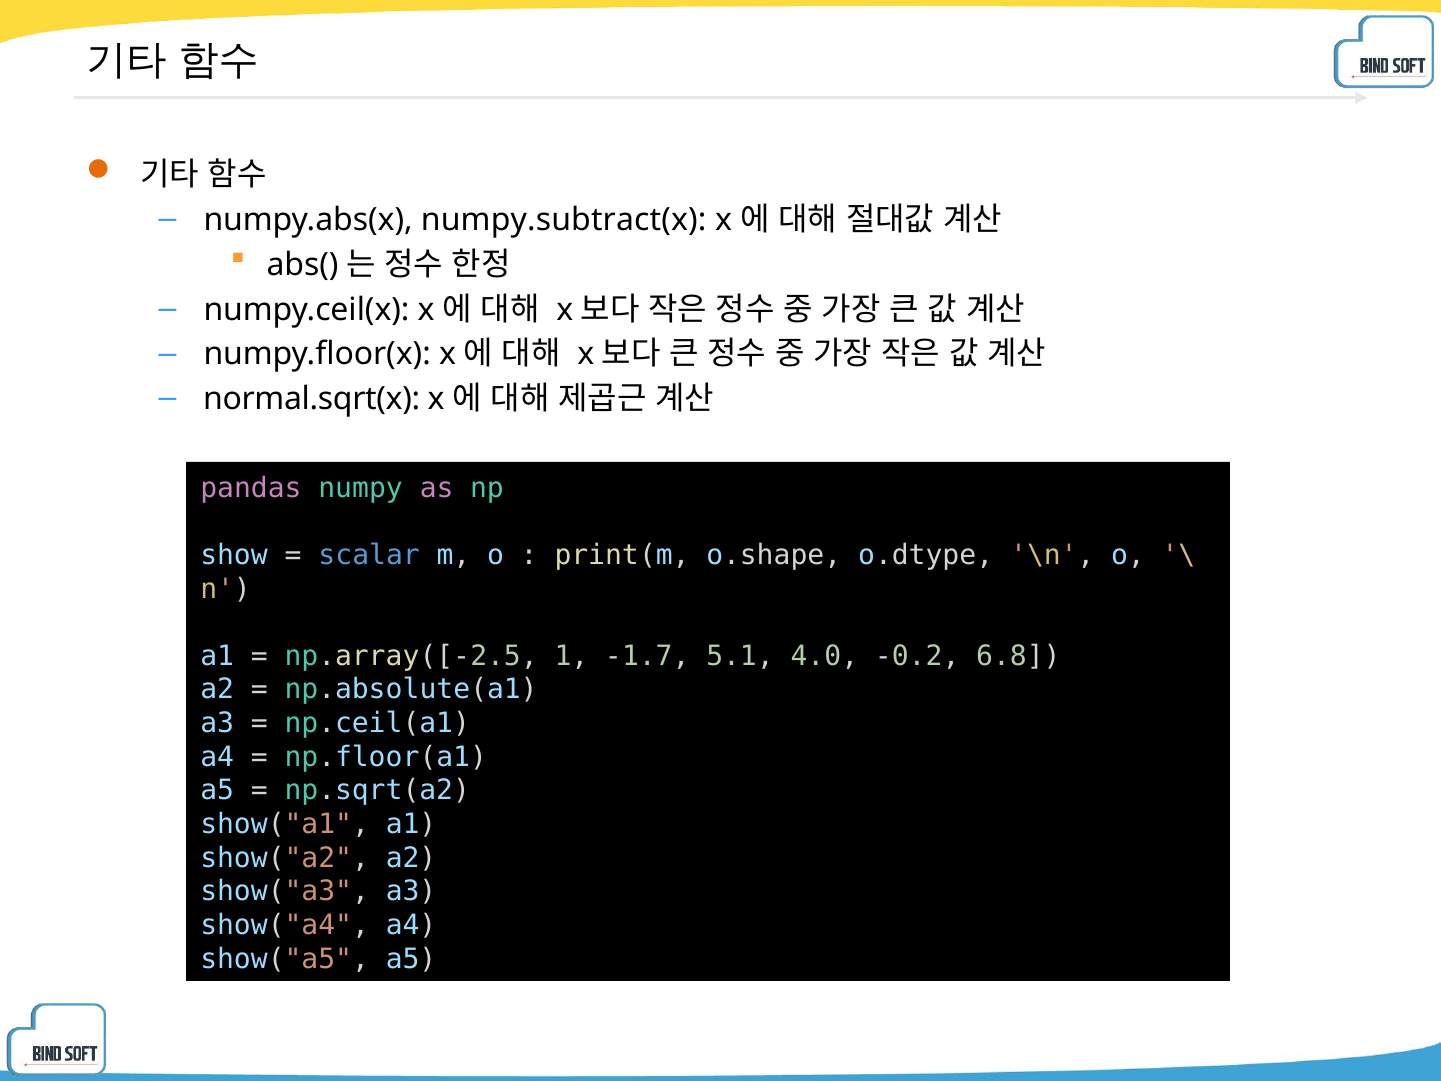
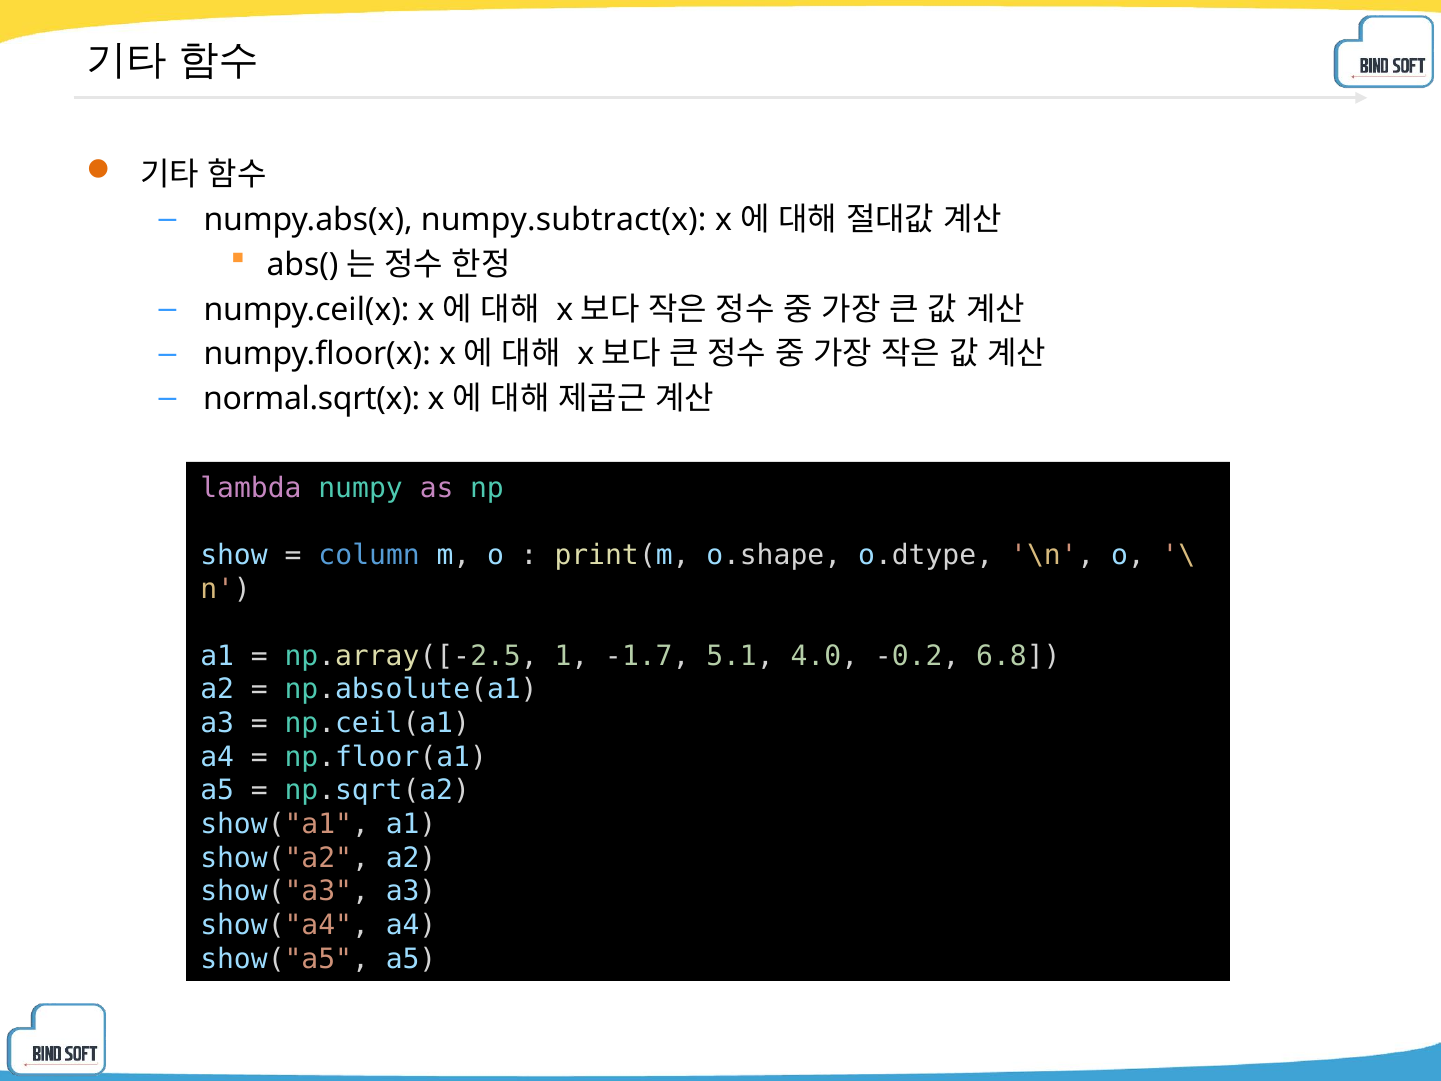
pandas: pandas -> lambda
scalar: scalar -> column
